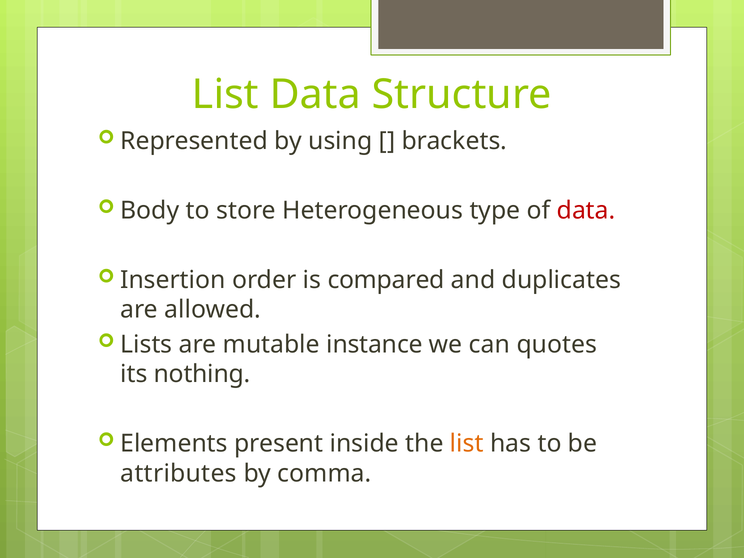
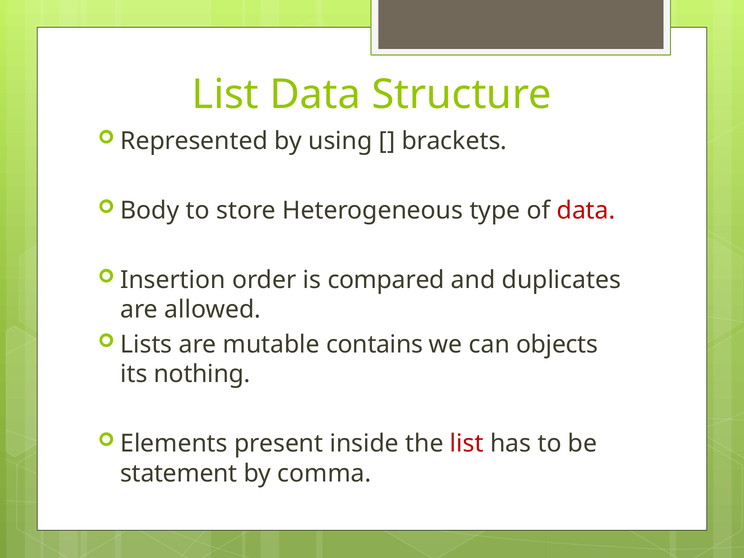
instance: instance -> contains
quotes: quotes -> objects
list at (467, 444) colour: orange -> red
attributes: attributes -> statement
